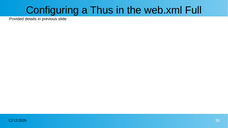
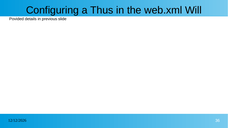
Full: Full -> Will
